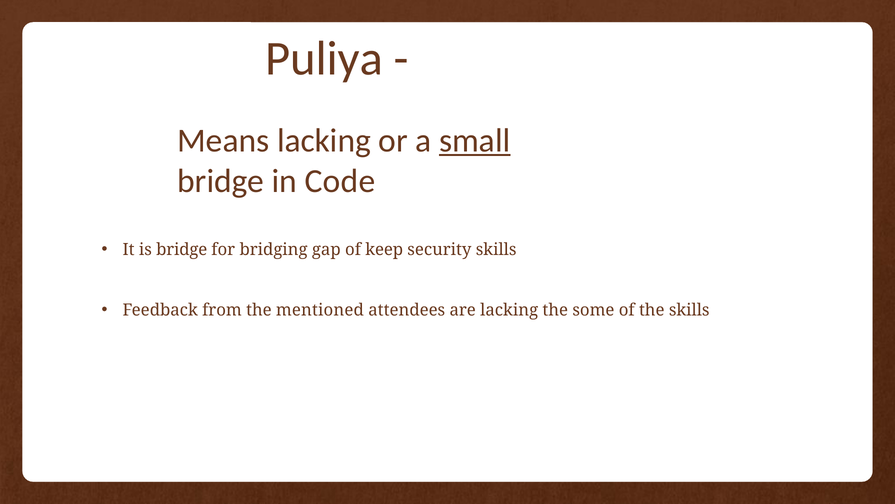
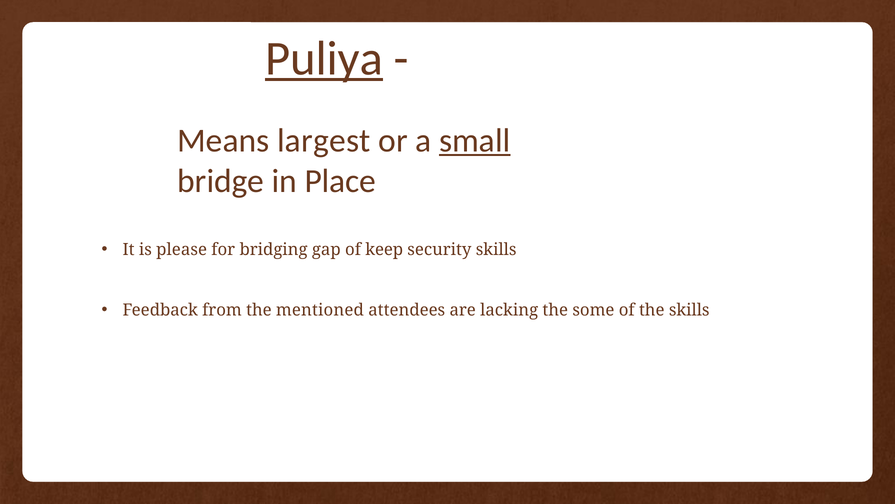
Puliya underline: none -> present
Means lacking: lacking -> largest
Code: Code -> Place
is bridge: bridge -> please
